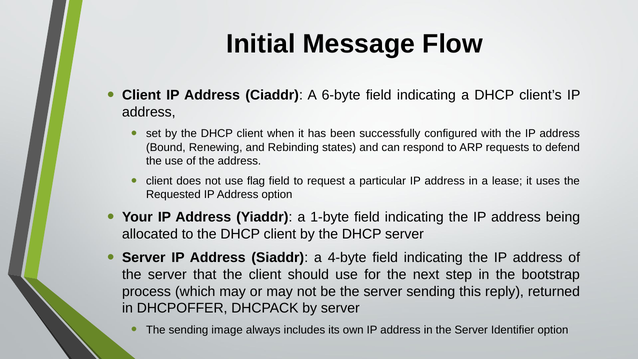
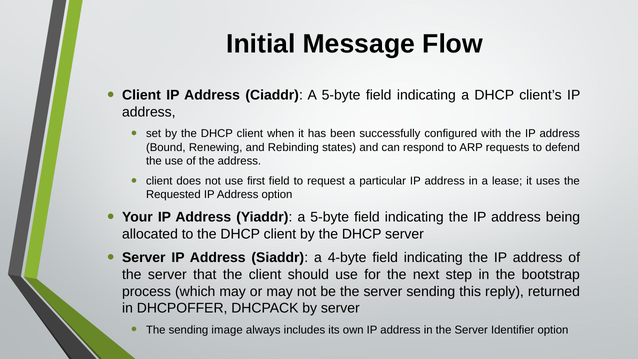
Ciaddr A 6-byte: 6-byte -> 5-byte
flag: flag -> first
Yiaddr a 1-byte: 1-byte -> 5-byte
